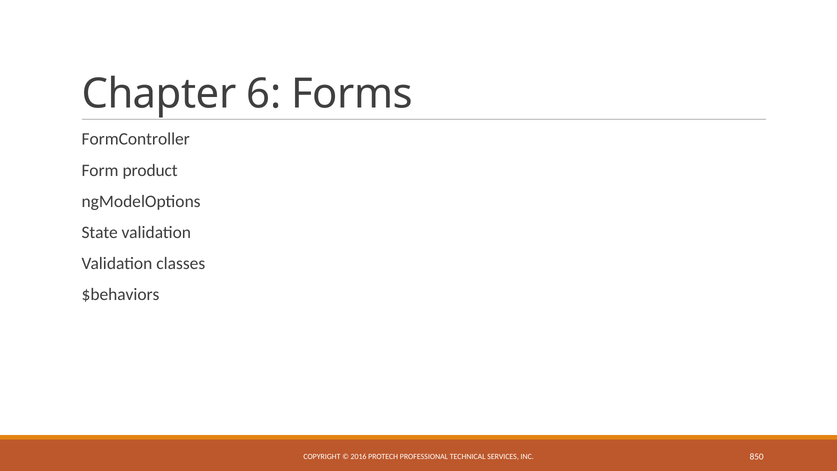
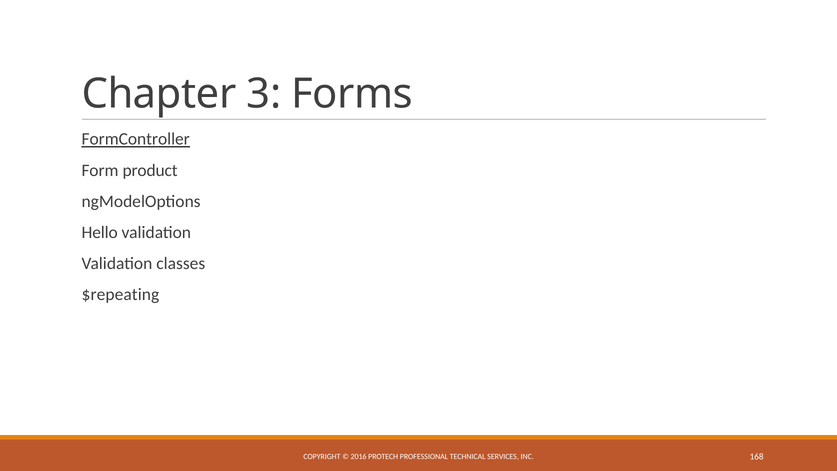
6: 6 -> 3
FormController underline: none -> present
State: State -> Hello
$behaviors: $behaviors -> $repeating
850: 850 -> 168
